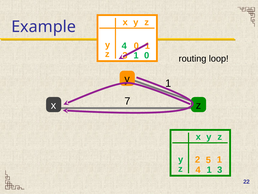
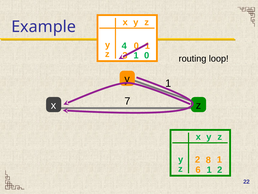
5: 5 -> 8
z 4: 4 -> 6
1 3: 3 -> 2
